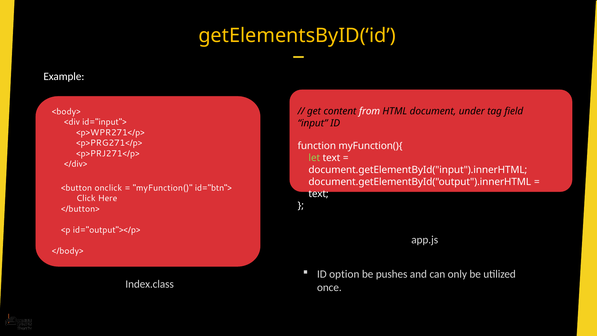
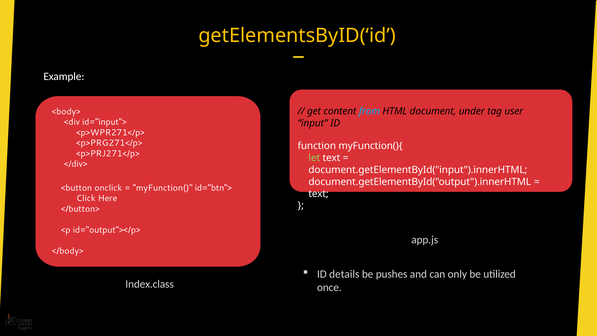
from colour: white -> light blue
field: field -> user
option: option -> details
